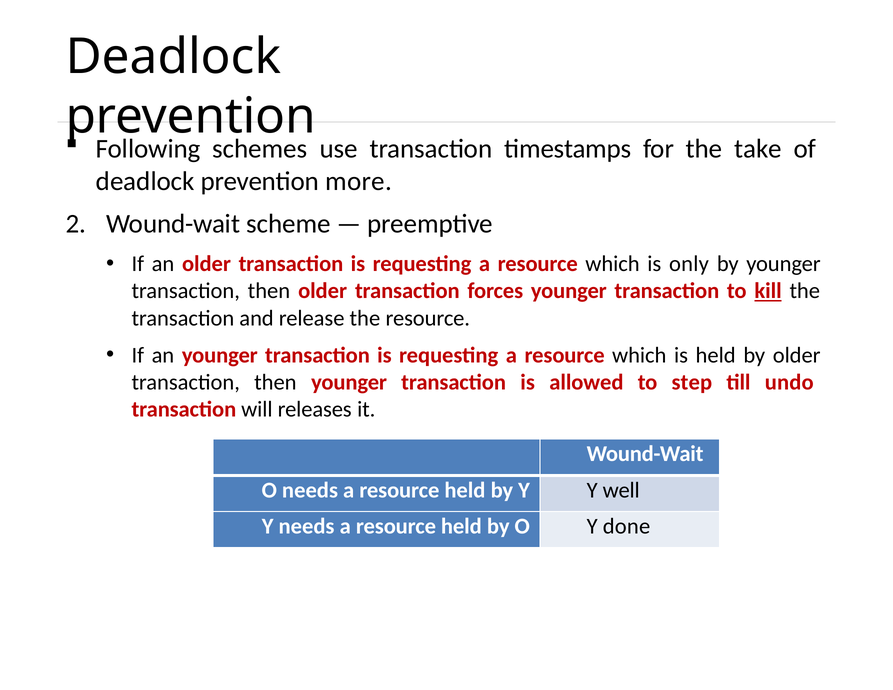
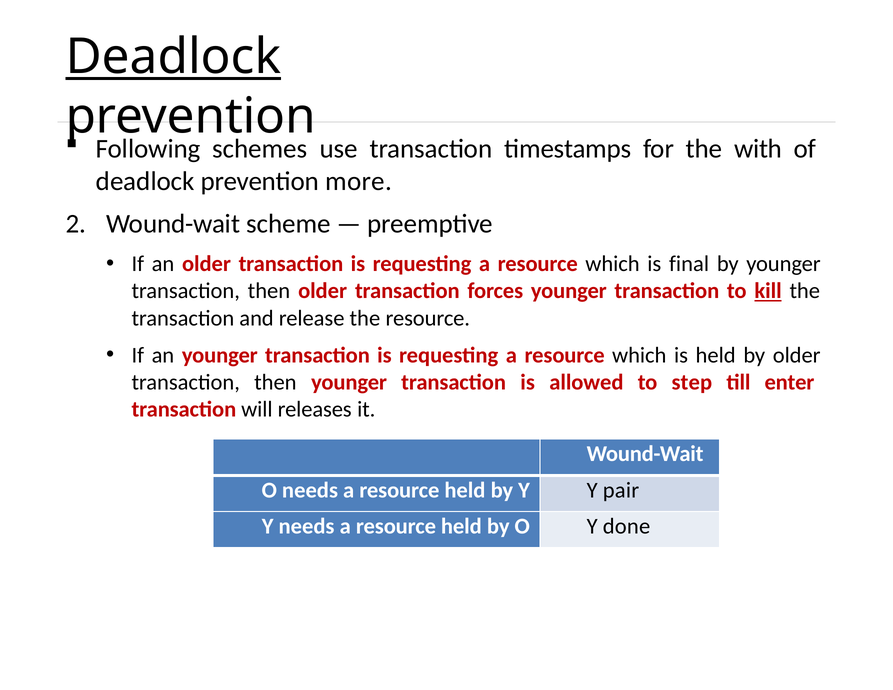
Deadlock at (173, 57) underline: none -> present
take: take -> with
only: only -> final
undo: undo -> enter
well: well -> pair
